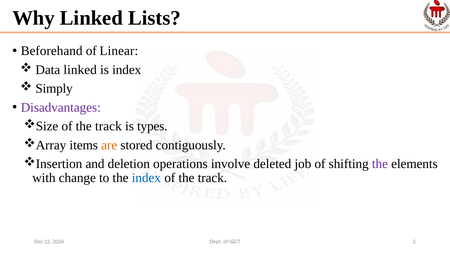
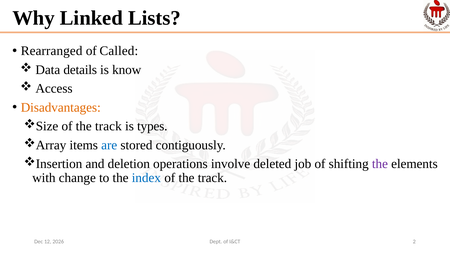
Beforehand: Beforehand -> Rearranged
Linear: Linear -> Called
Data linked: linked -> details
is index: index -> know
Simply: Simply -> Access
Disadvantages colour: purple -> orange
are colour: orange -> blue
